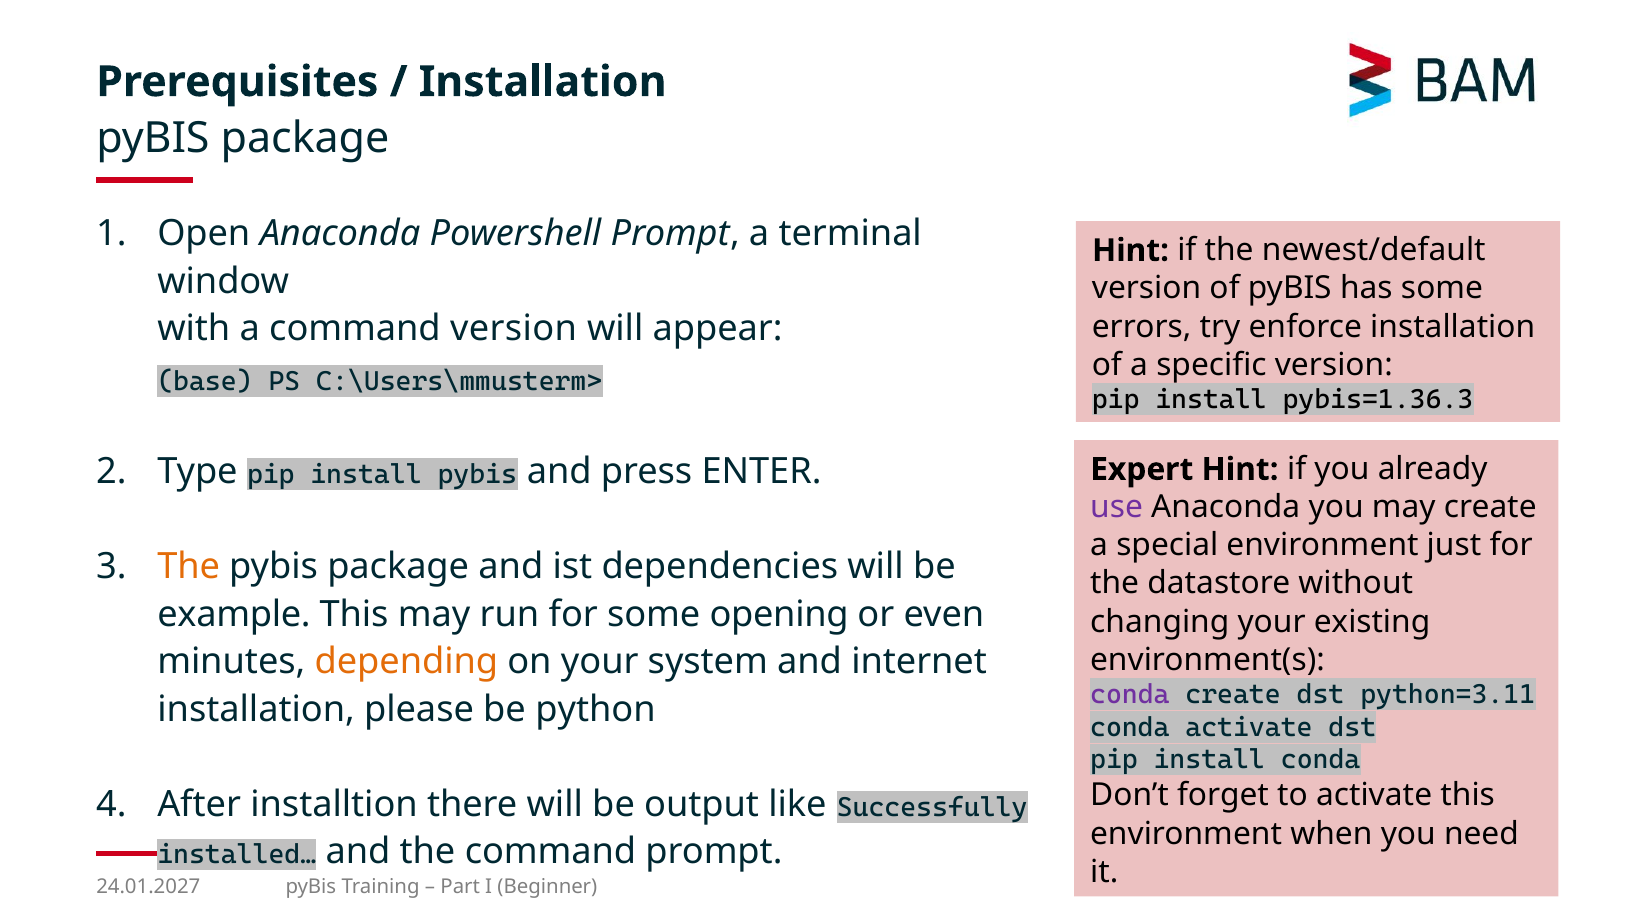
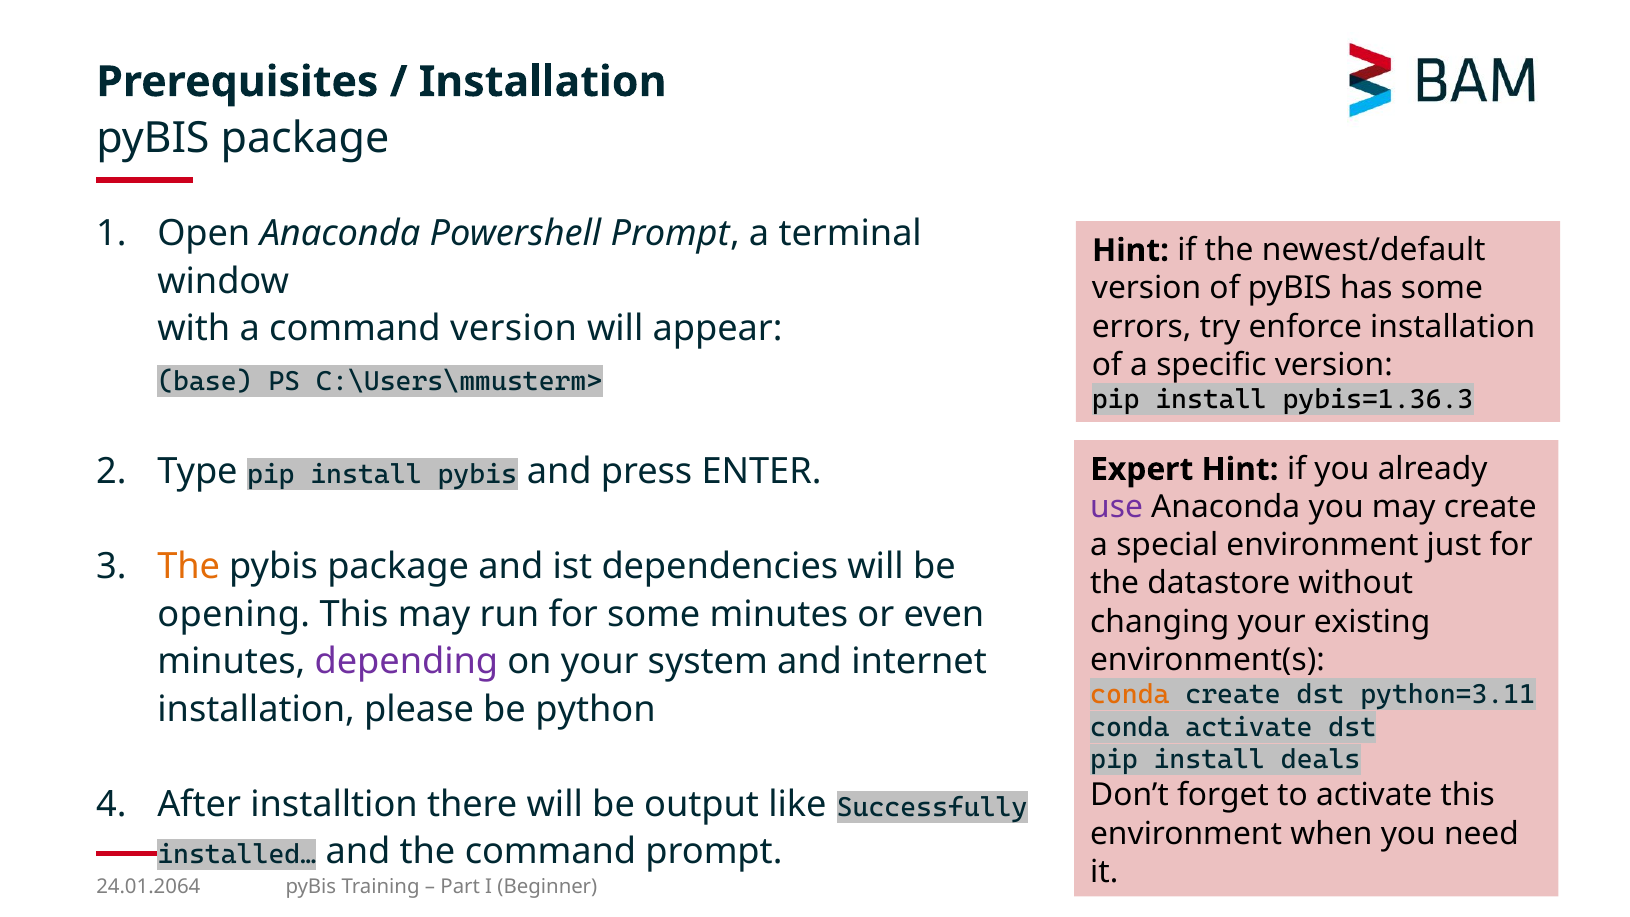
example: example -> opening
some opening: opening -> minutes
depending colour: orange -> purple
conda at (1130, 695) colour: purple -> orange
install conda: conda -> deals
24.01.2027: 24.01.2027 -> 24.01.2064
